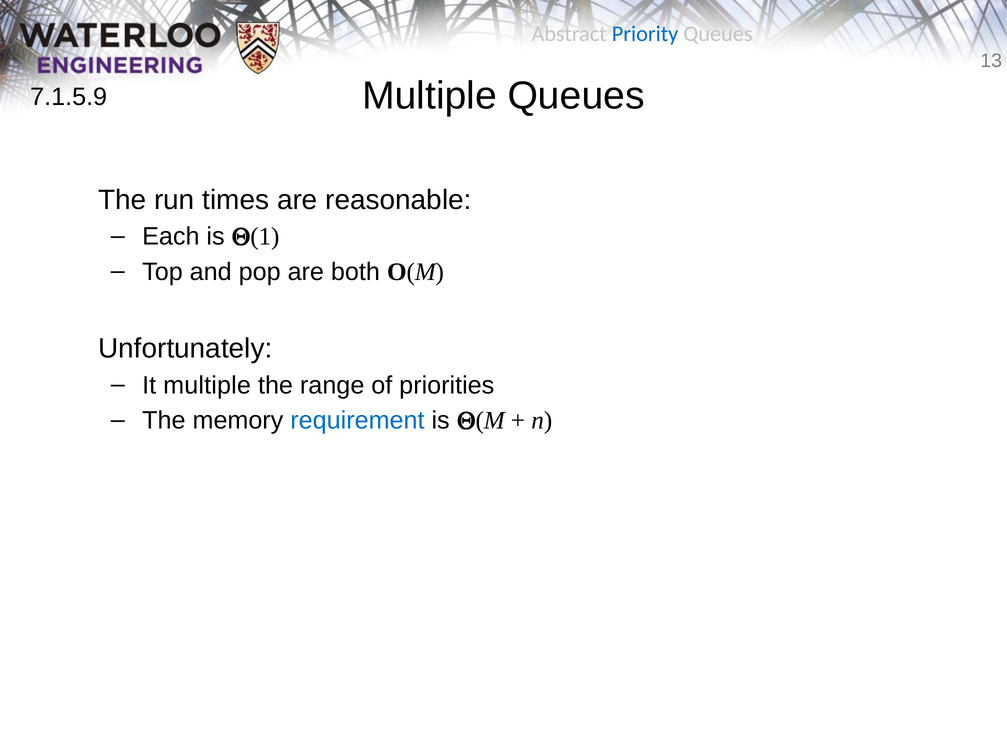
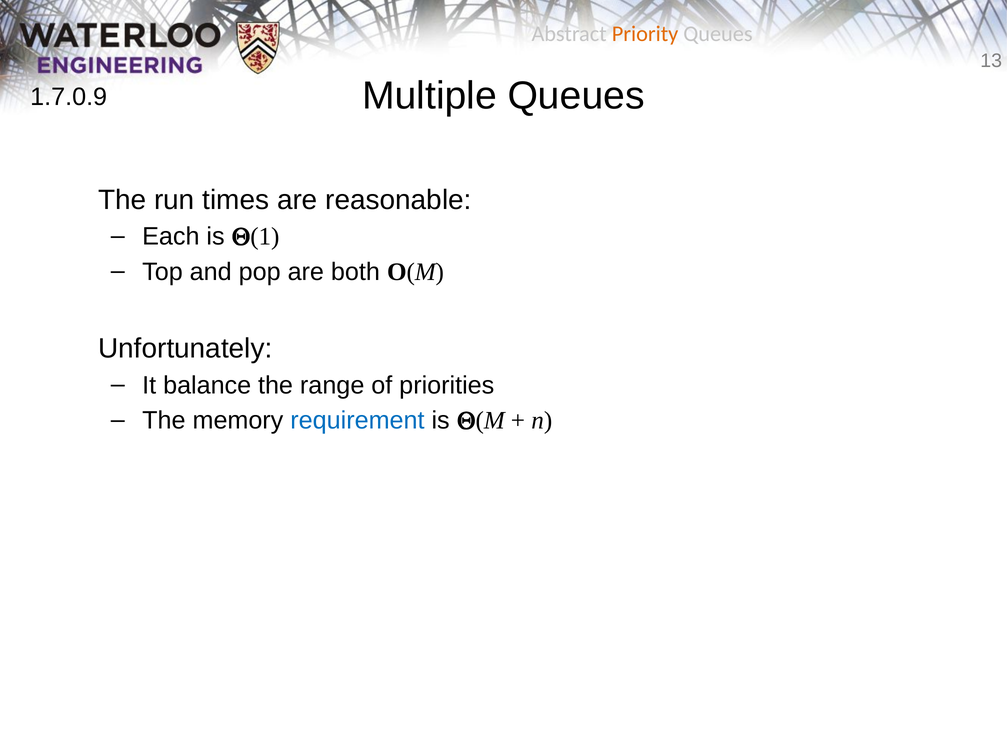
Priority colour: blue -> orange
7.1.5.9: 7.1.5.9 -> 1.7.0.9
It multiple: multiple -> balance
